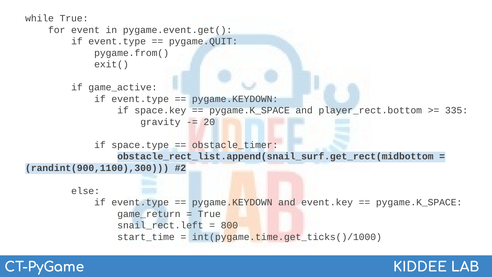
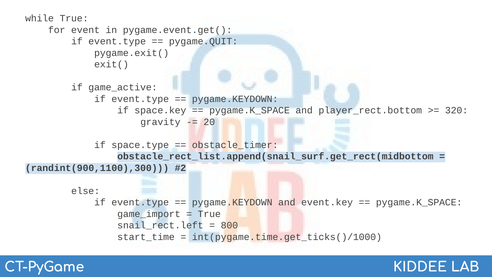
pygame.from(: pygame.from( -> pygame.exit(
335: 335 -> 320
game_return: game_return -> game_import
